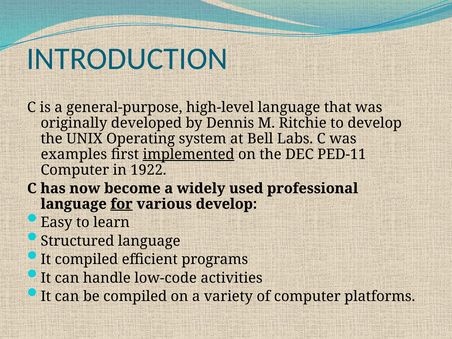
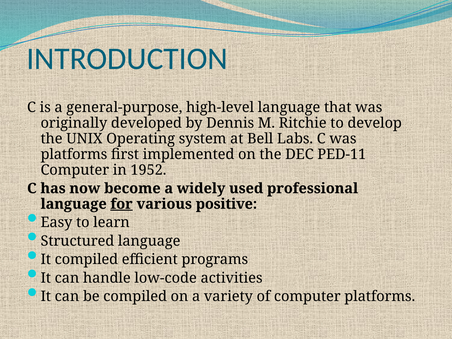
examples at (74, 154): examples -> platforms
implemented underline: present -> none
1922: 1922 -> 1952
various develop: develop -> positive
